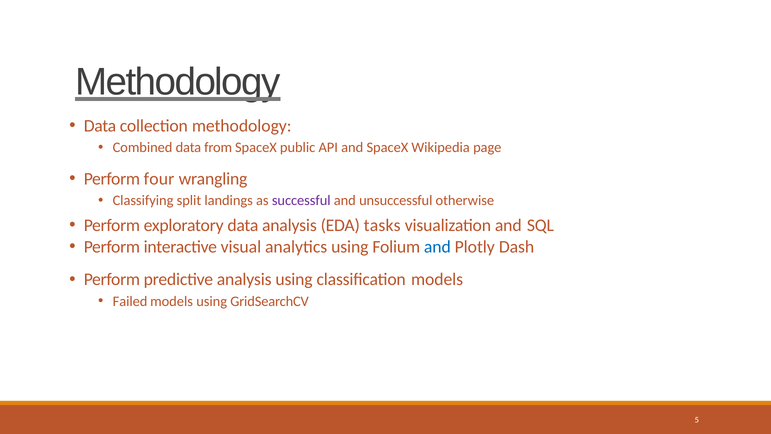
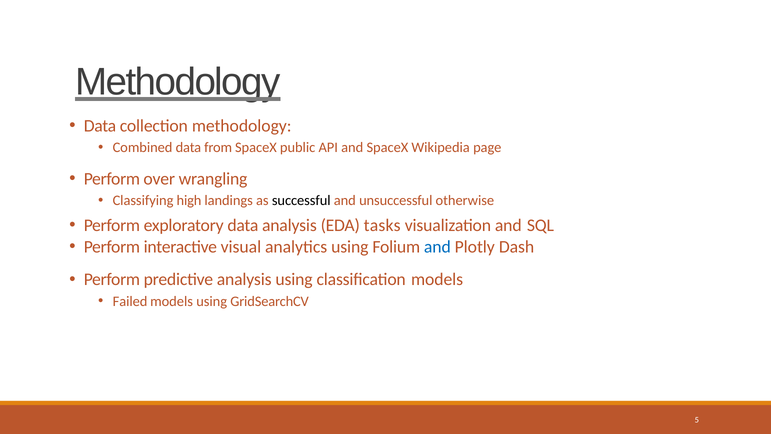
four: four -> over
split: split -> high
successful colour: purple -> black
